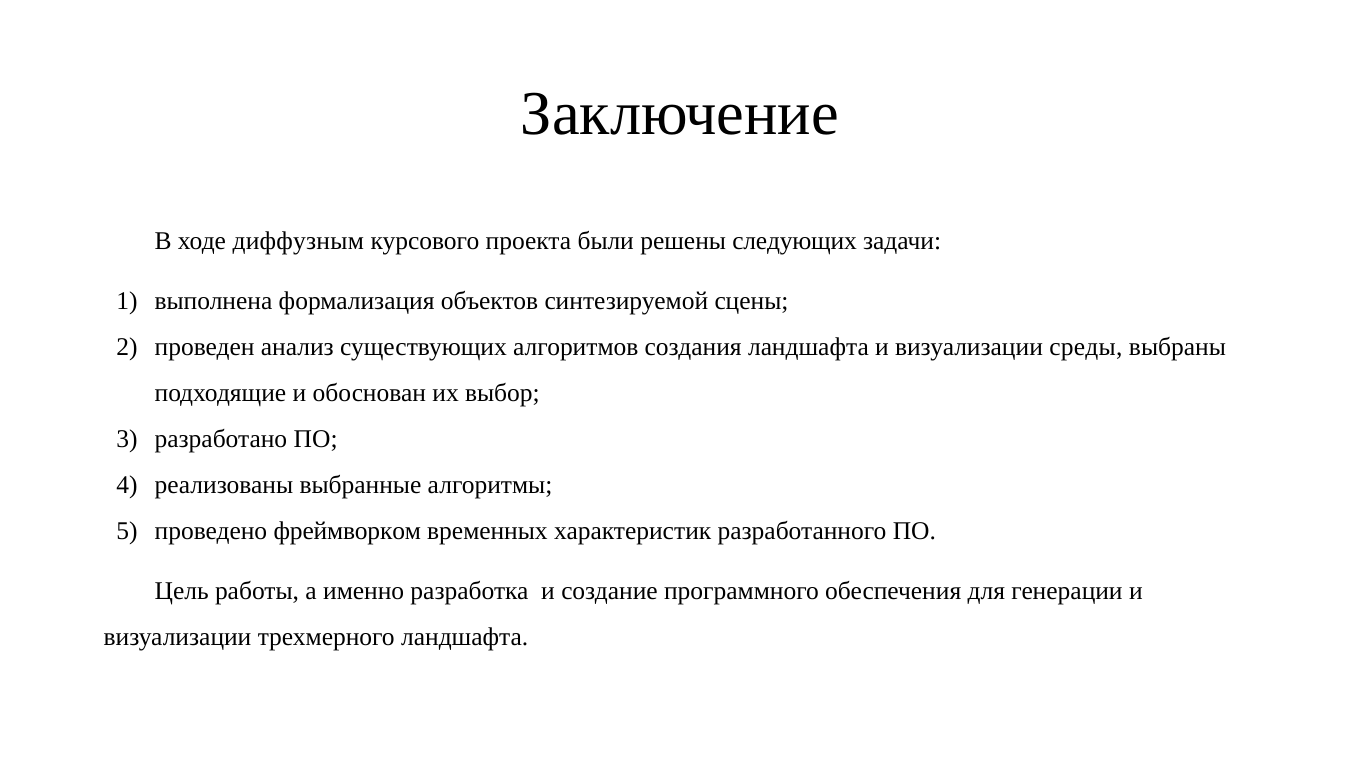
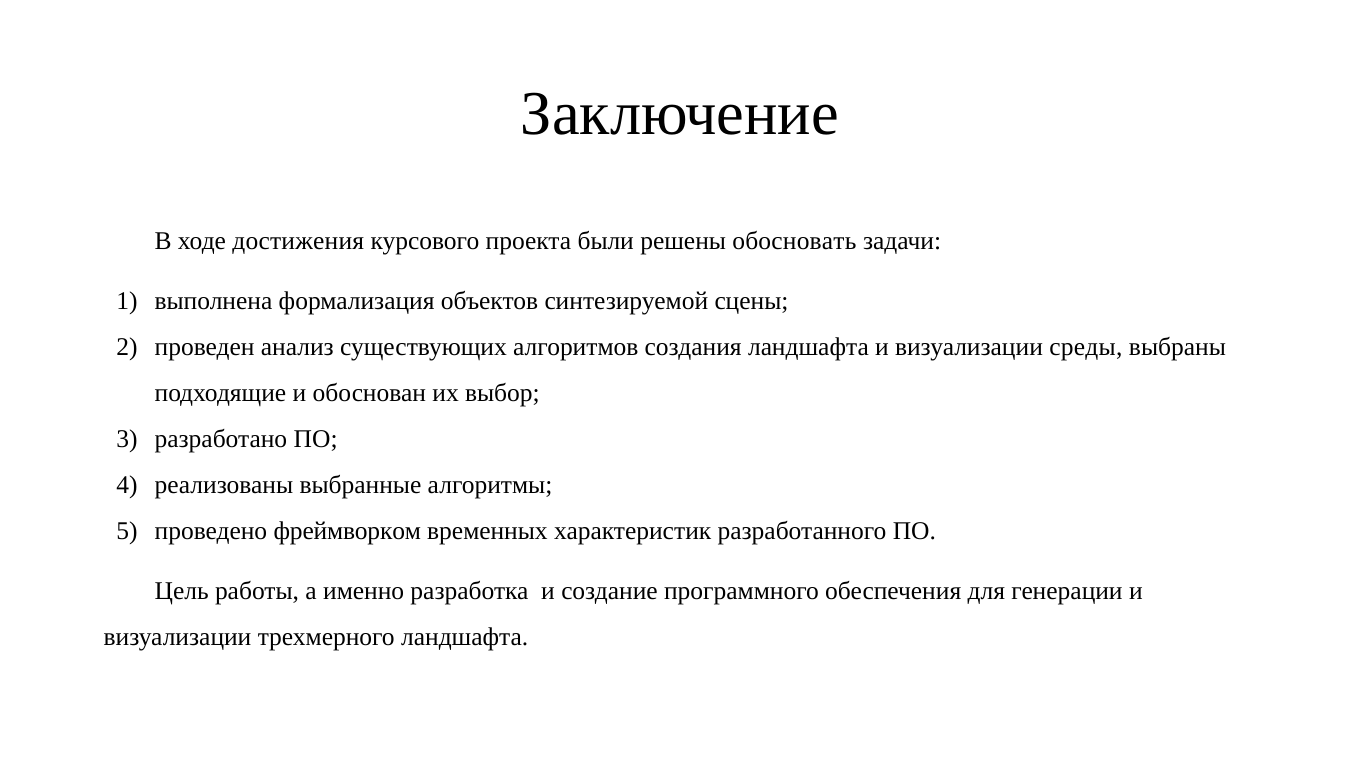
диффузным: диффузным -> достижения
следующих: следующих -> обосновать
